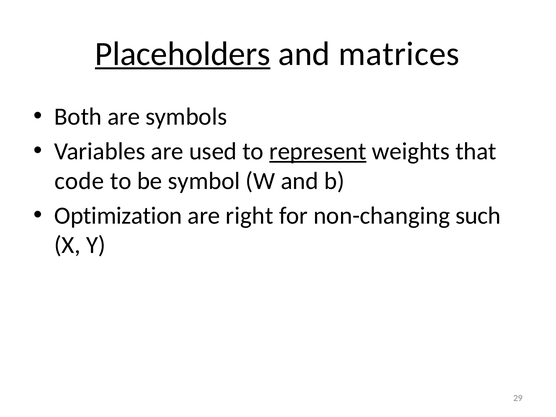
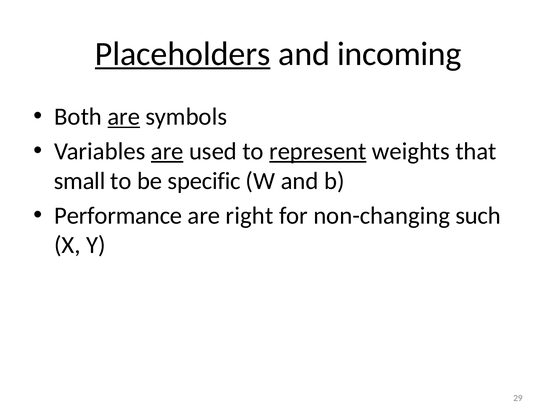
matrices: matrices -> incoming
are at (124, 117) underline: none -> present
are at (167, 151) underline: none -> present
code: code -> small
symbol: symbol -> specific
Optimization: Optimization -> Performance
